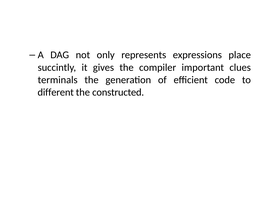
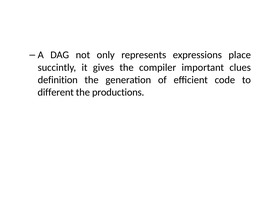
terminals: terminals -> definition
constructed: constructed -> productions
